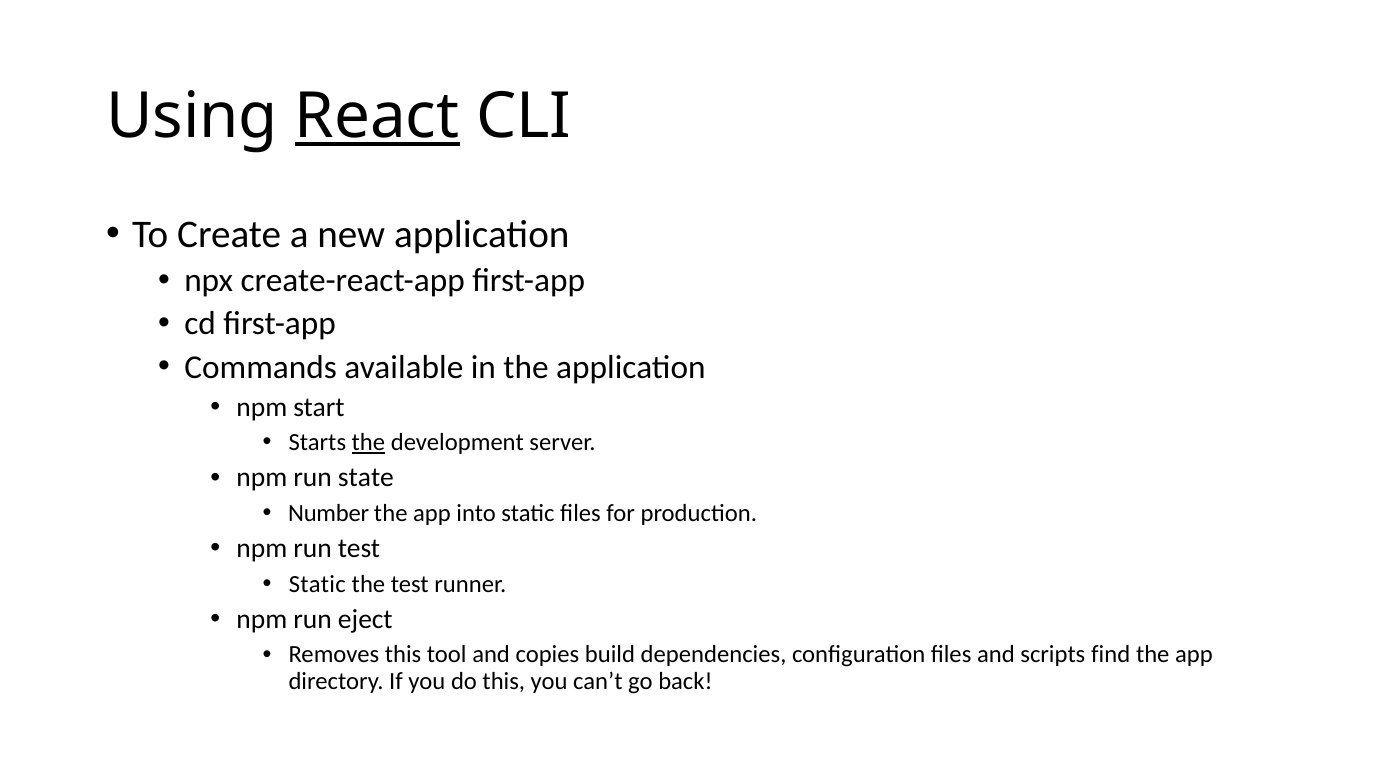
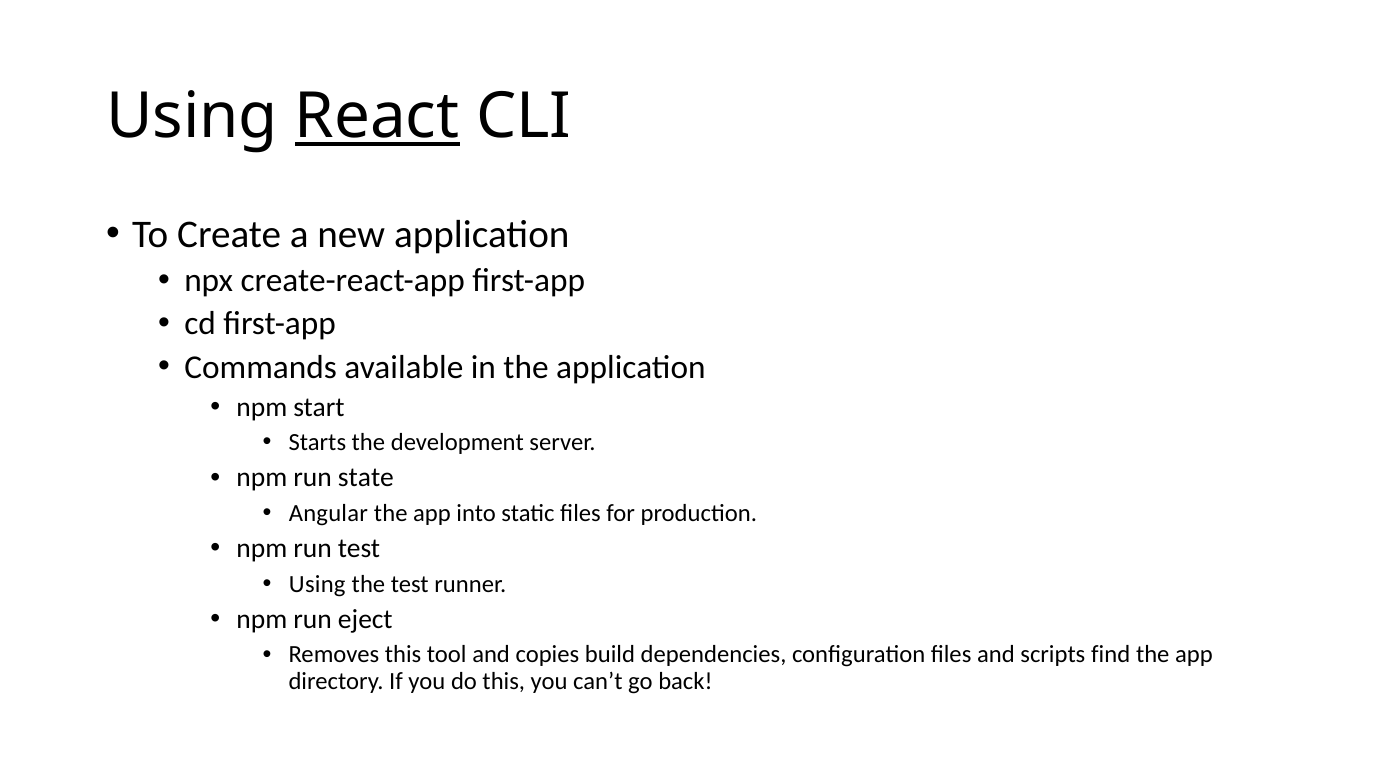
the at (368, 443) underline: present -> none
Number: Number -> Angular
Static at (317, 584): Static -> Using
